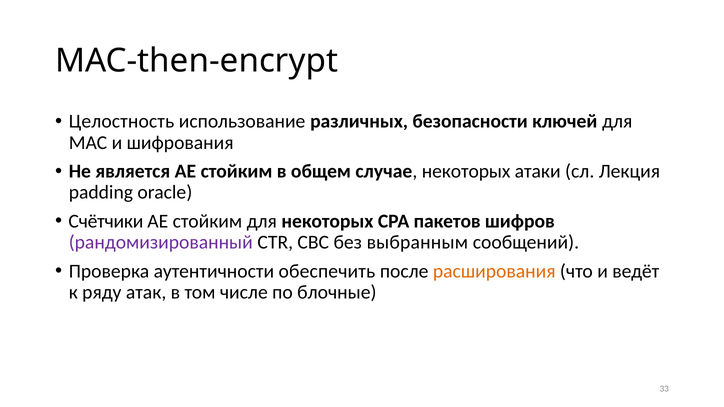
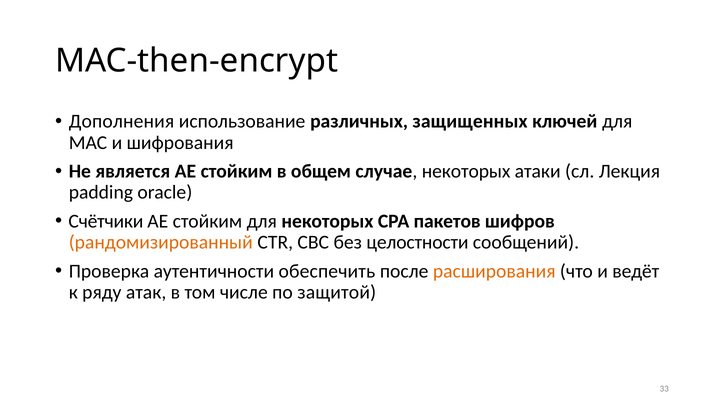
Целостность: Целостность -> Дополнения
безопасности: безопасности -> защищенных
рандомизированный colour: purple -> orange
выбранным: выбранным -> целостности
блочные: блочные -> защитой
